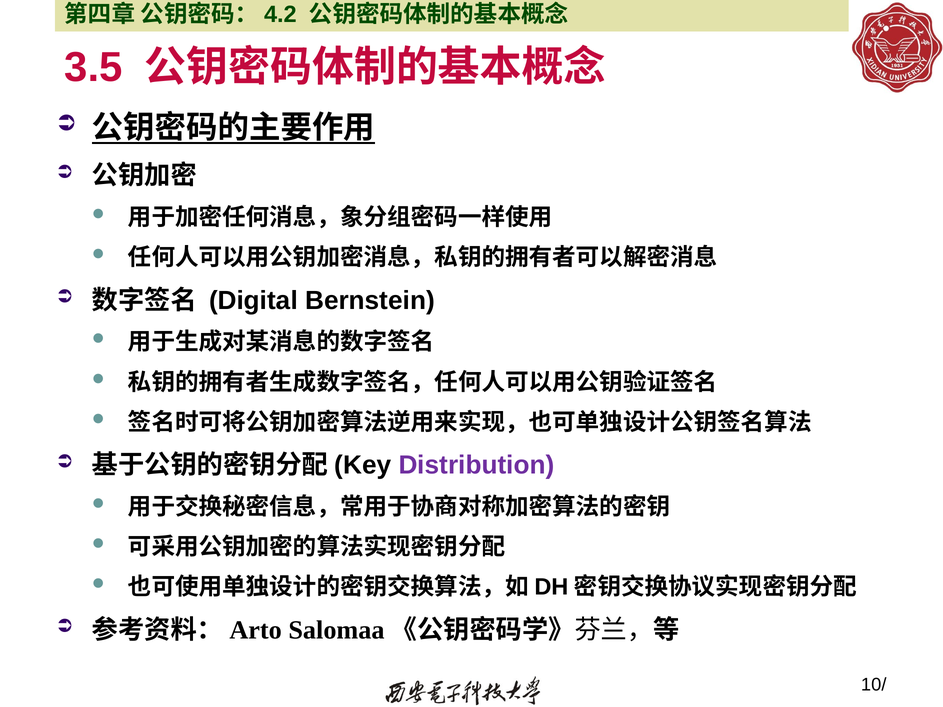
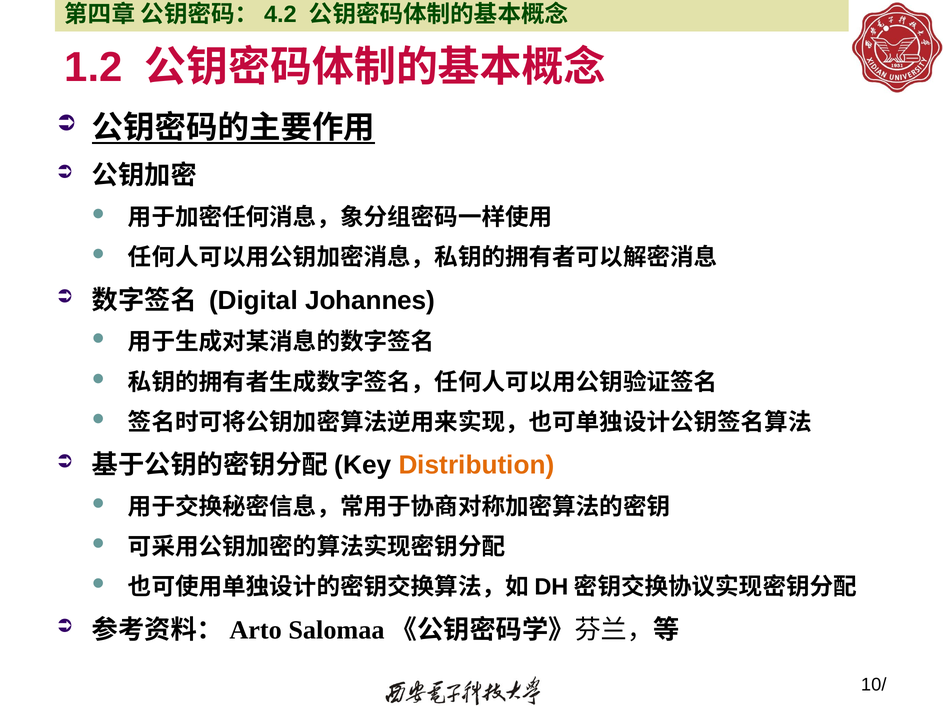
3.5: 3.5 -> 1.2
Bernstein: Bernstein -> Johannes
Distribution colour: purple -> orange
